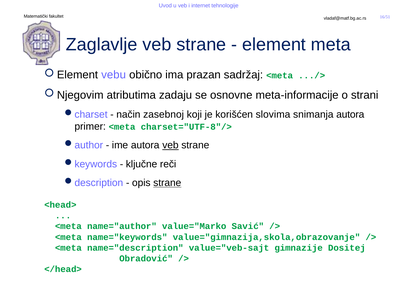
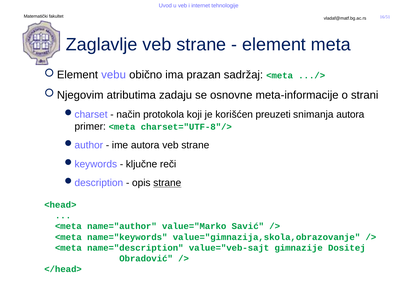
zasebnoj: zasebnoj -> protokola
slovima: slovima -> preuzeti
veb at (170, 145) underline: present -> none
